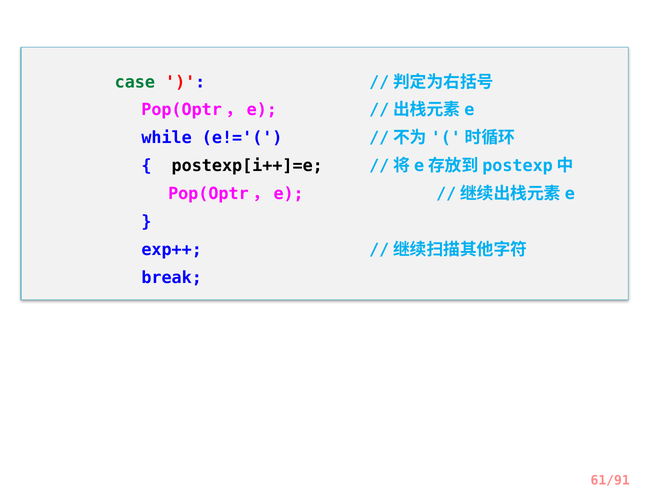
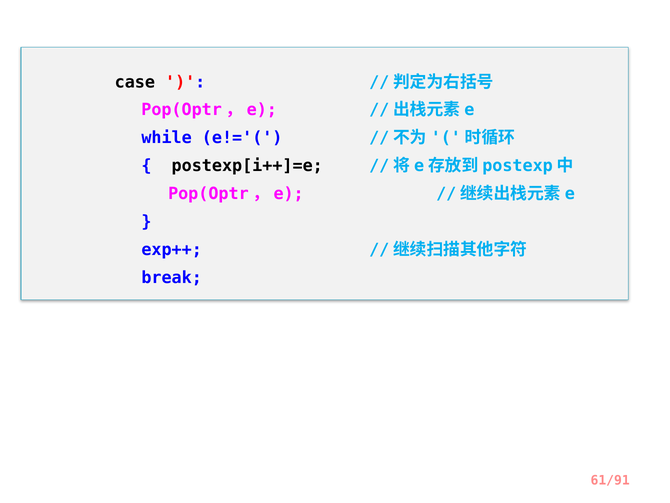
case colour: green -> black
